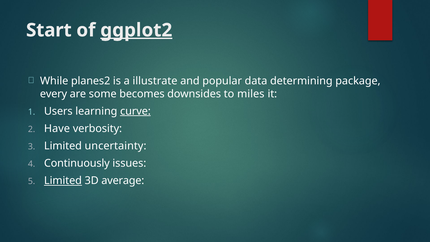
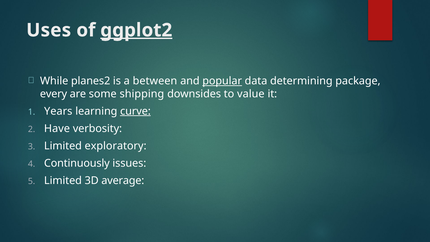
Start: Start -> Uses
illustrate: illustrate -> between
popular underline: none -> present
becomes: becomes -> shipping
miles: miles -> value
Users: Users -> Years
uncertainty: uncertainty -> exploratory
Limited at (63, 181) underline: present -> none
